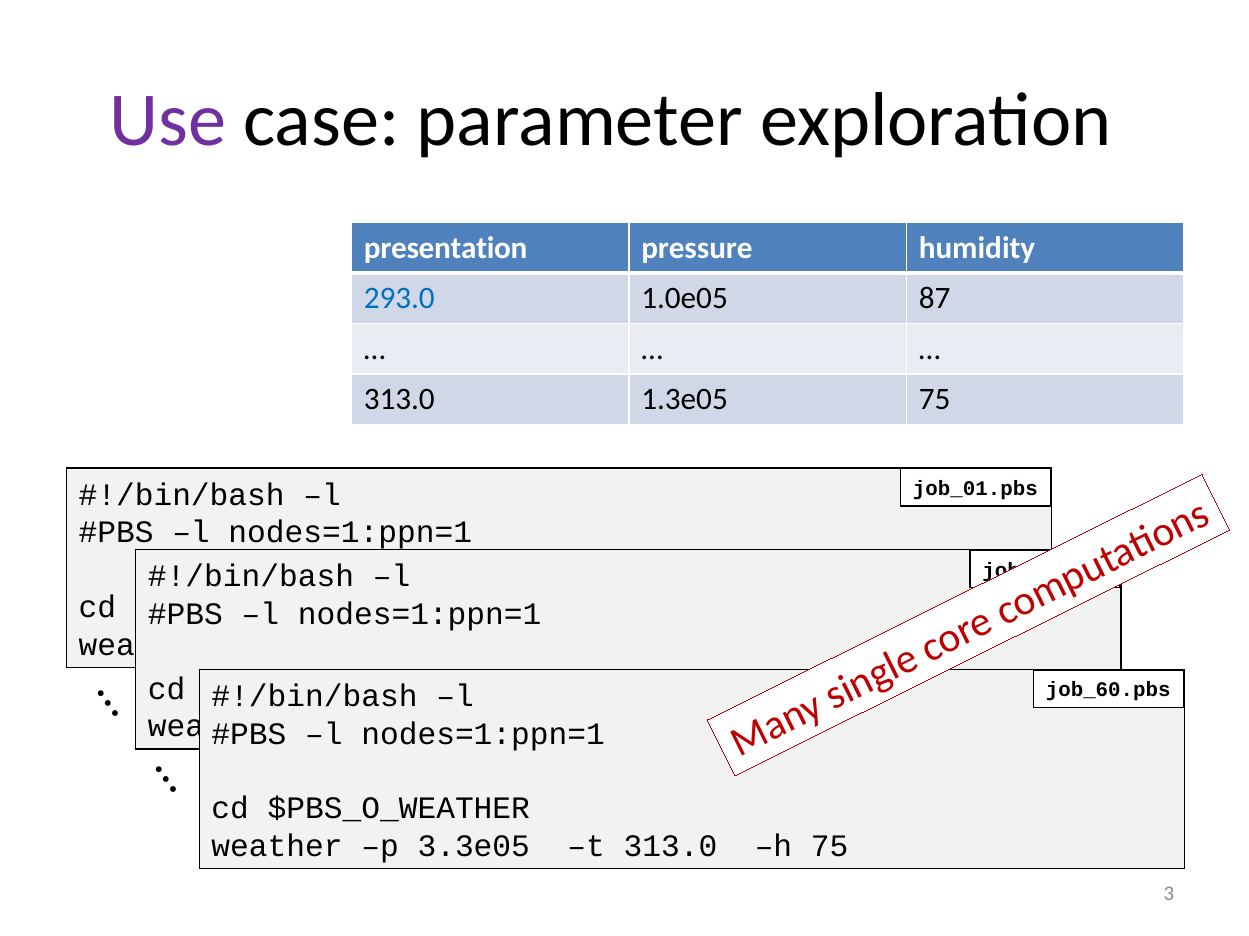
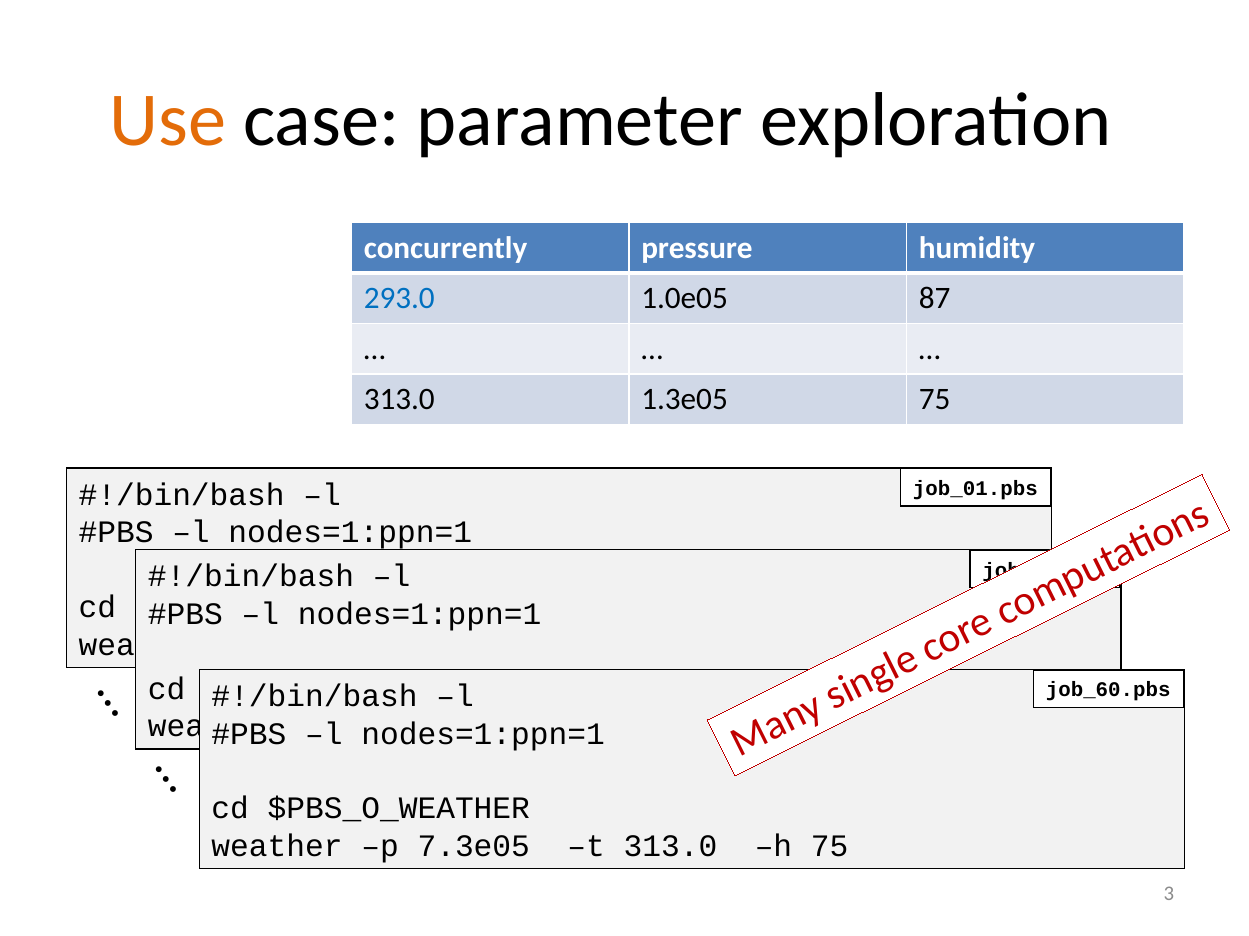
Use colour: purple -> orange
presentation: presentation -> concurrently
3.3e05: 3.3e05 -> 7.3e05
